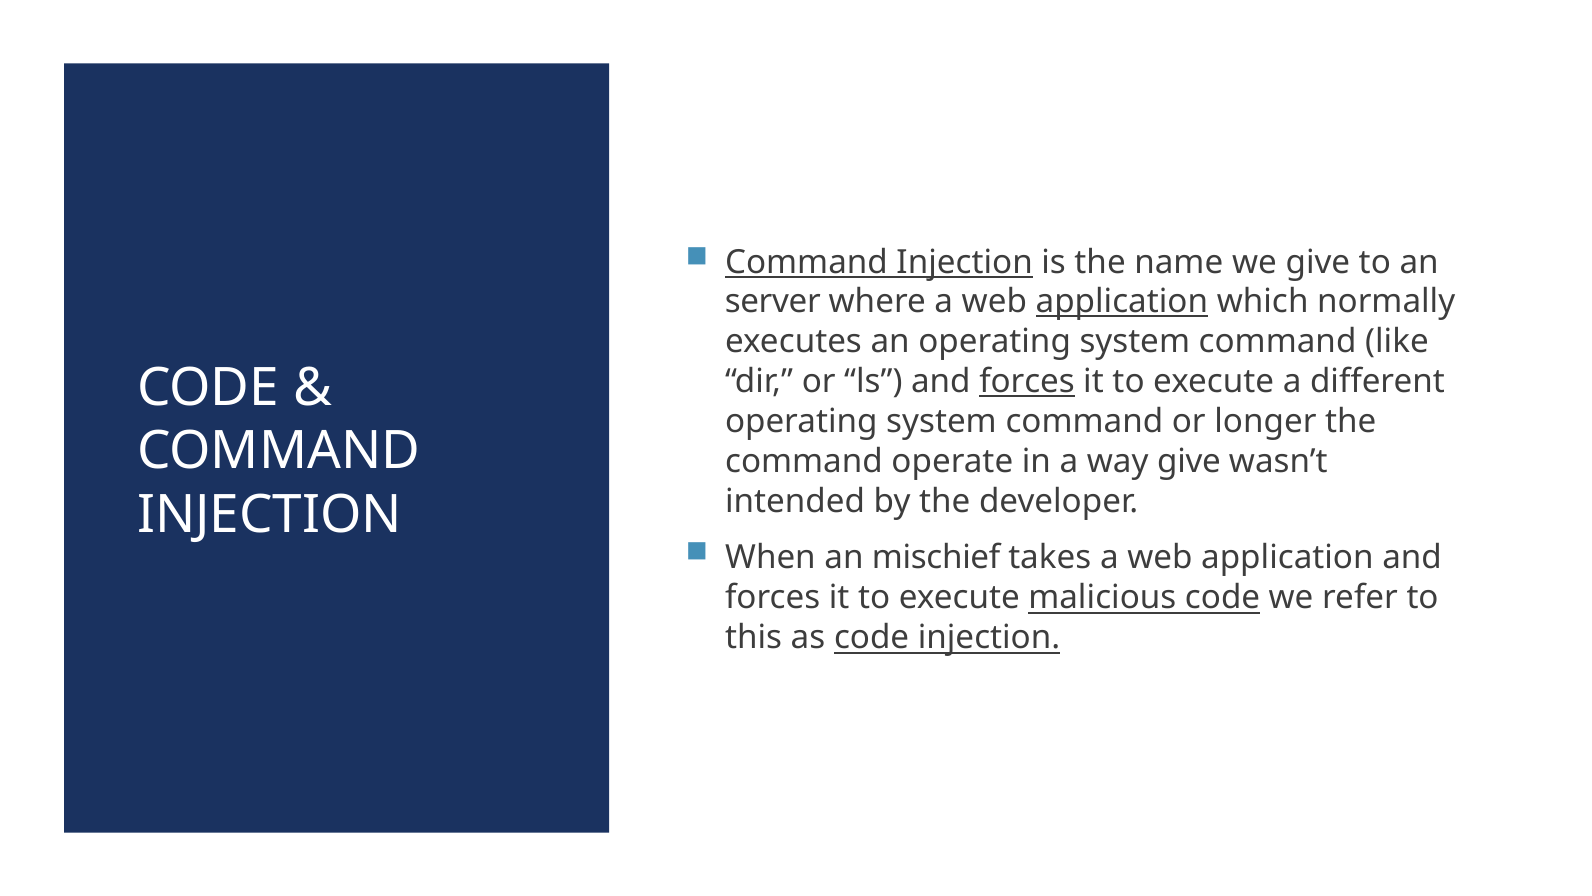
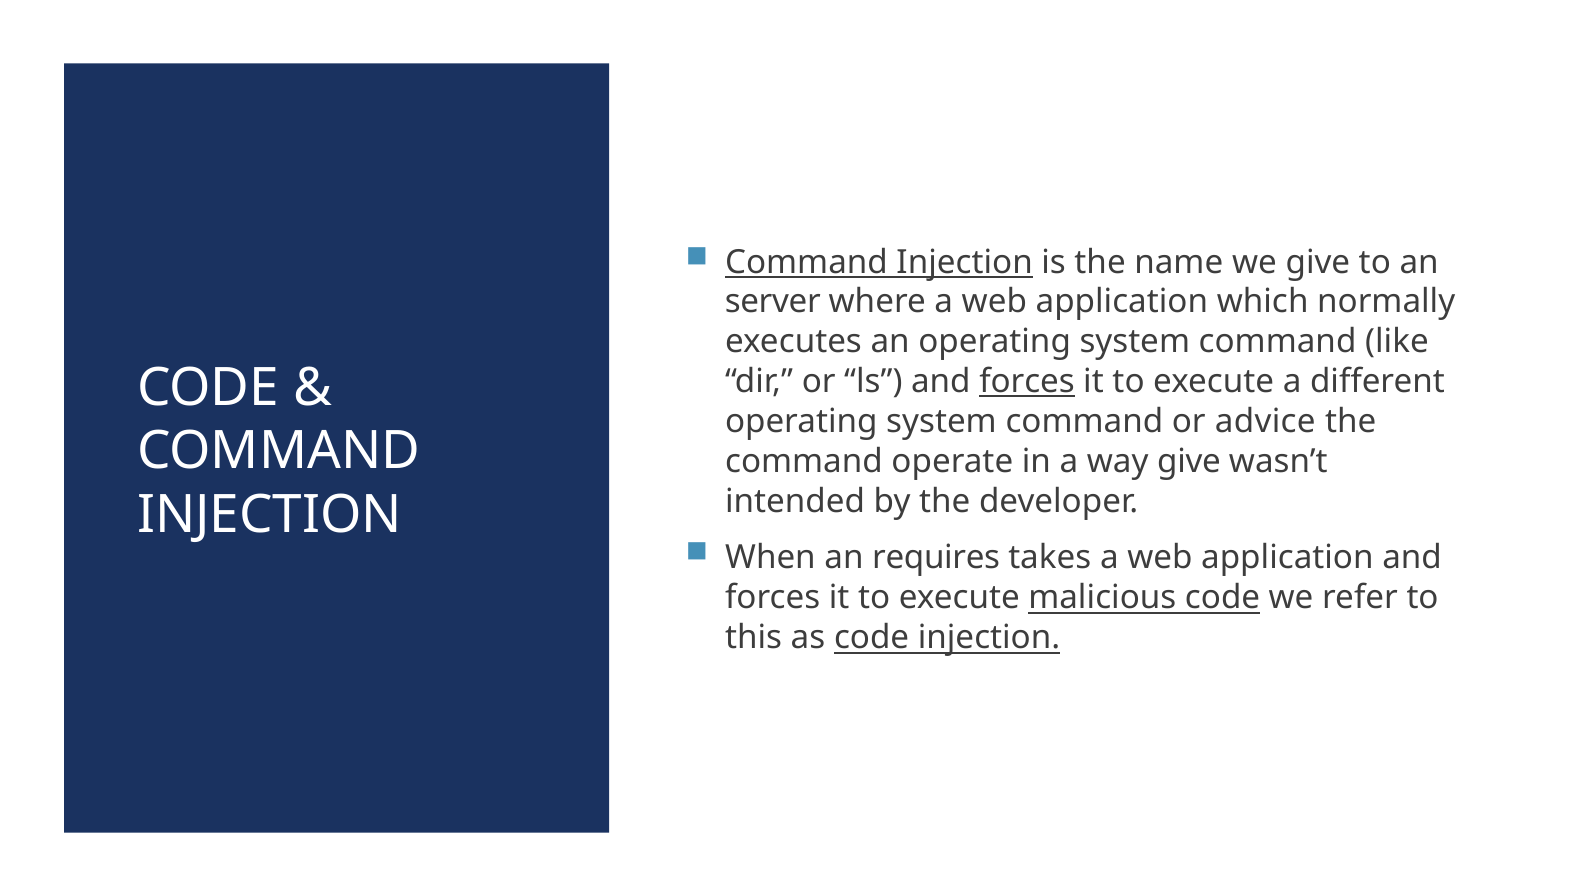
application at (1122, 302) underline: present -> none
longer: longer -> advice
mischief: mischief -> requires
